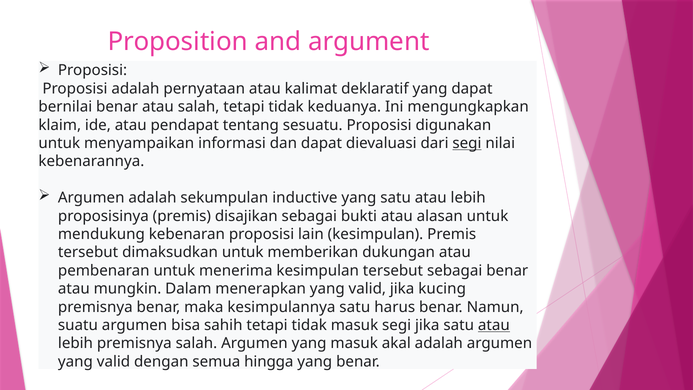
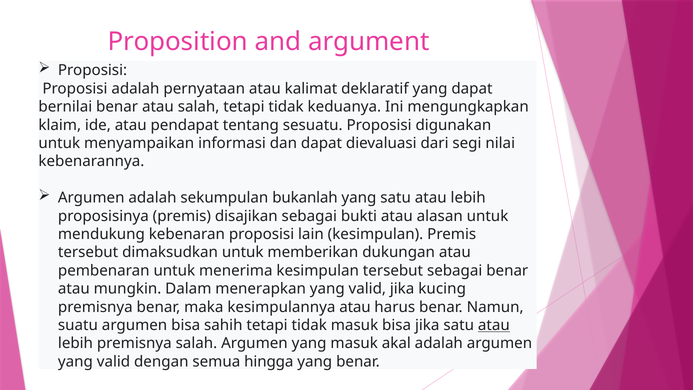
segi at (467, 143) underline: present -> none
inductive: inductive -> bukanlah
kesimpulannya satu: satu -> atau
masuk segi: segi -> bisa
